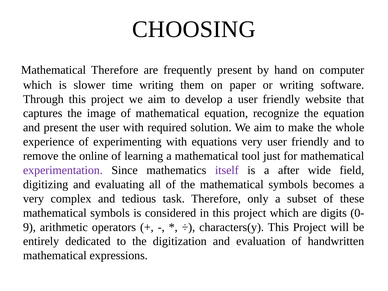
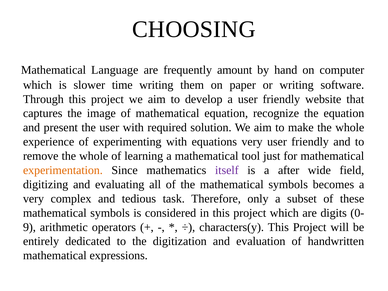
Mathematical Therefore: Therefore -> Language
frequently present: present -> amount
remove the online: online -> whole
experimentation colour: purple -> orange
